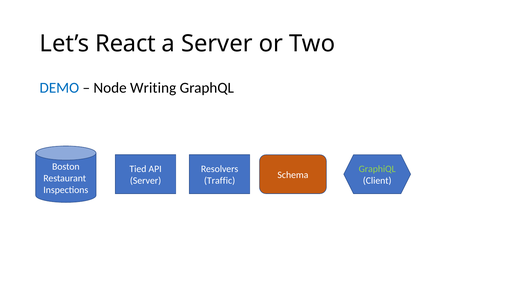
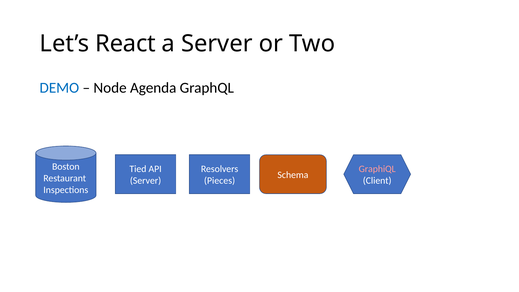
Writing: Writing -> Agenda
GraphiQL colour: light green -> pink
Traffic: Traffic -> Pieces
